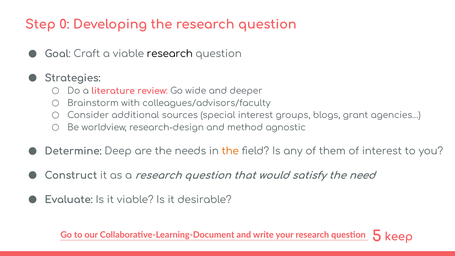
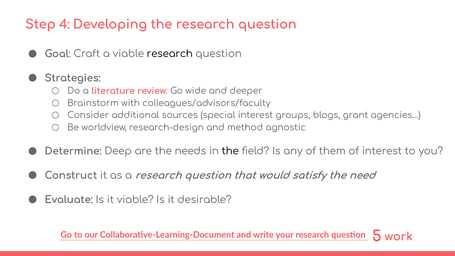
0: 0 -> 4
the at (230, 151) colour: orange -> black
keep: keep -> work
